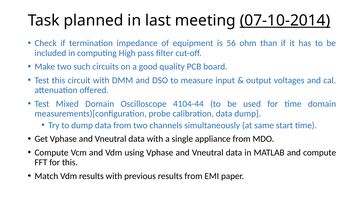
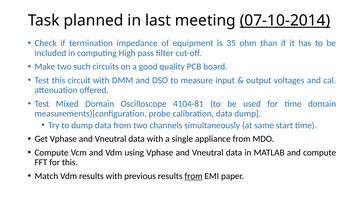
56: 56 -> 35
4104-44: 4104-44 -> 4104-81
from at (194, 176) underline: none -> present
